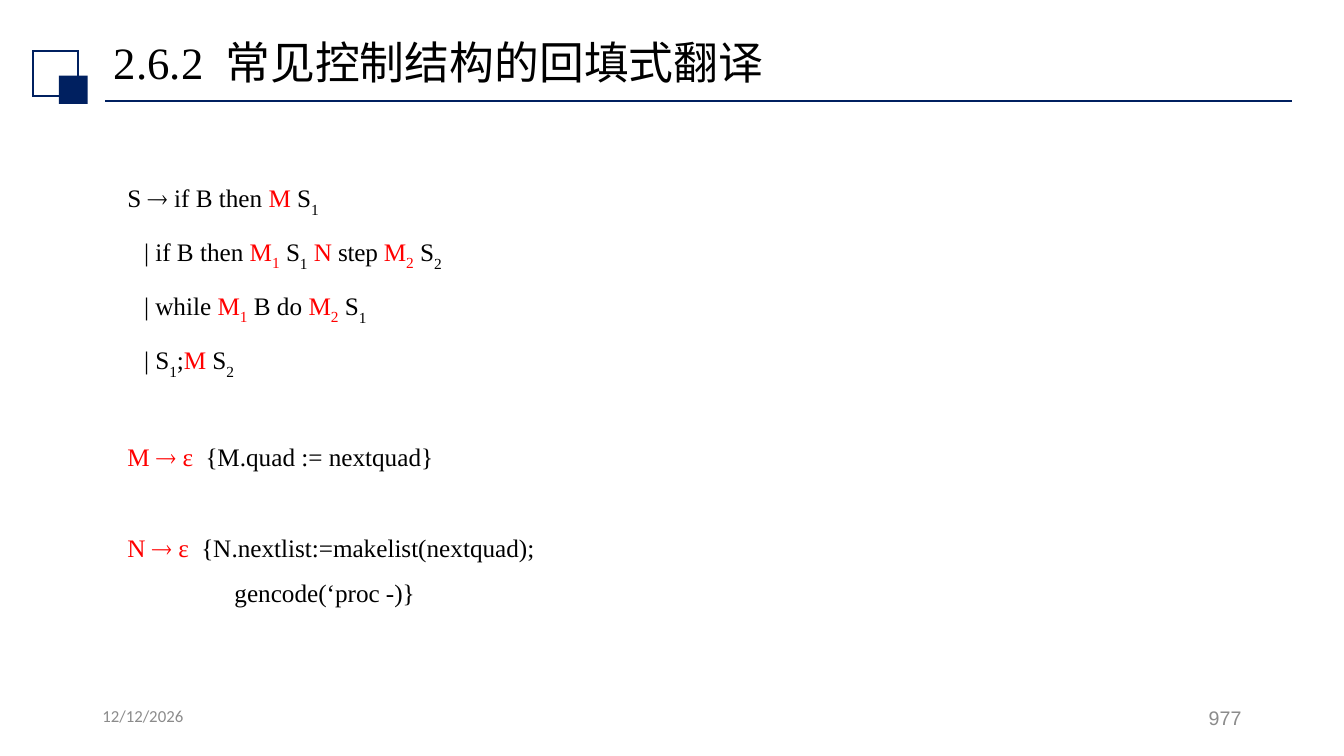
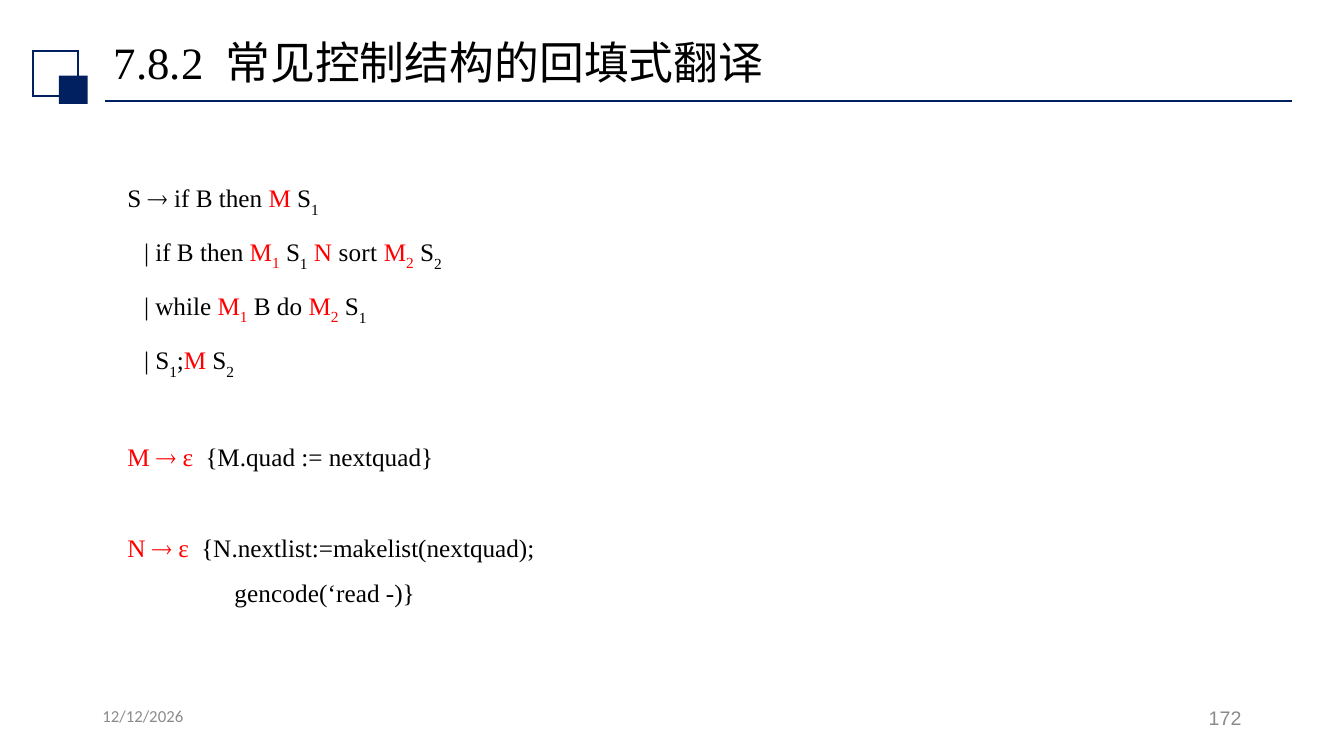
2.6.2: 2.6.2 -> 7.8.2
step: step -> sort
gencode(‘proc: gencode(‘proc -> gencode(‘read
977: 977 -> 172
